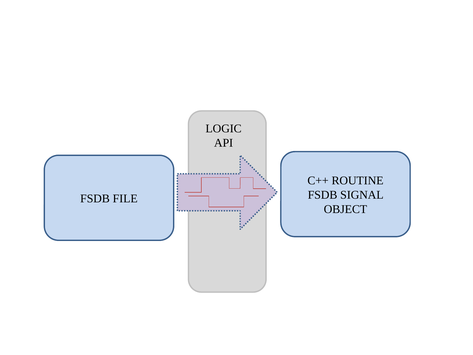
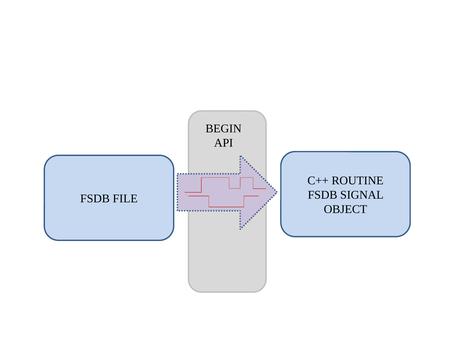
LOGIC: LOGIC -> BEGIN
